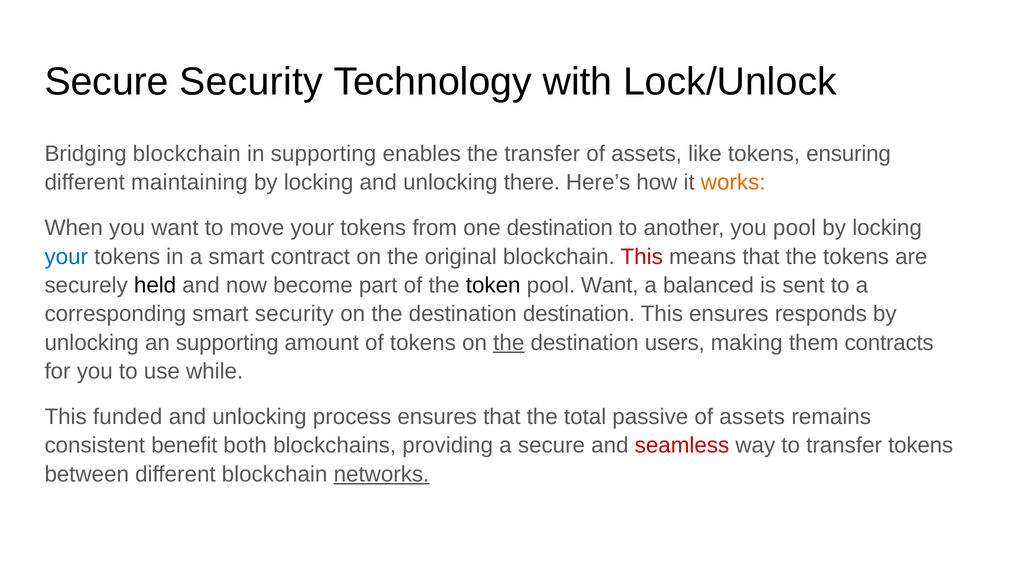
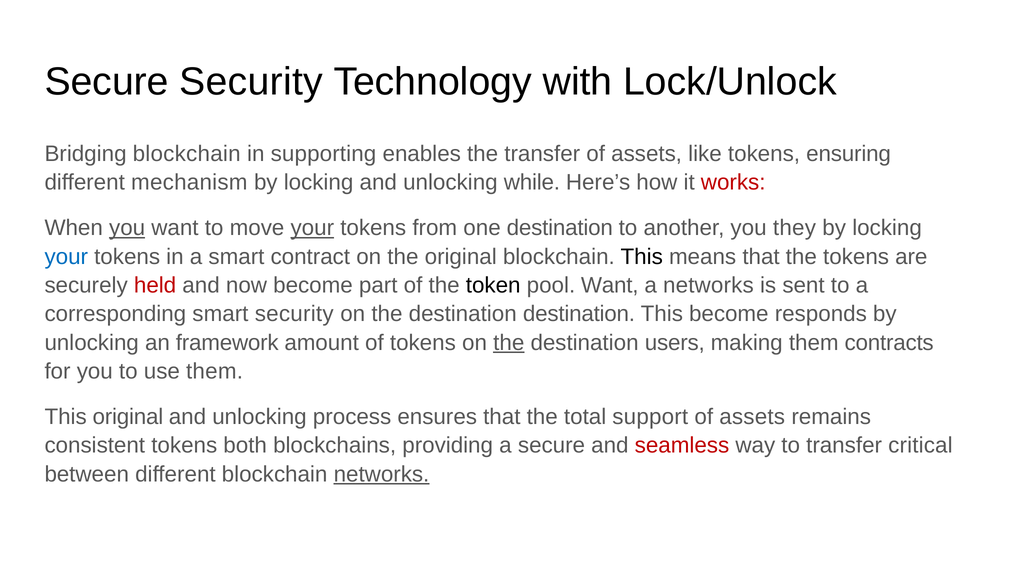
maintaining: maintaining -> mechanism
there: there -> while
works colour: orange -> red
you at (127, 228) underline: none -> present
your at (312, 228) underline: none -> present
you pool: pool -> they
This at (642, 257) colour: red -> black
held colour: black -> red
a balanced: balanced -> networks
This ensures: ensures -> become
an supporting: supporting -> framework
use while: while -> them
This funded: funded -> original
passive: passive -> support
consistent benefit: benefit -> tokens
transfer tokens: tokens -> critical
